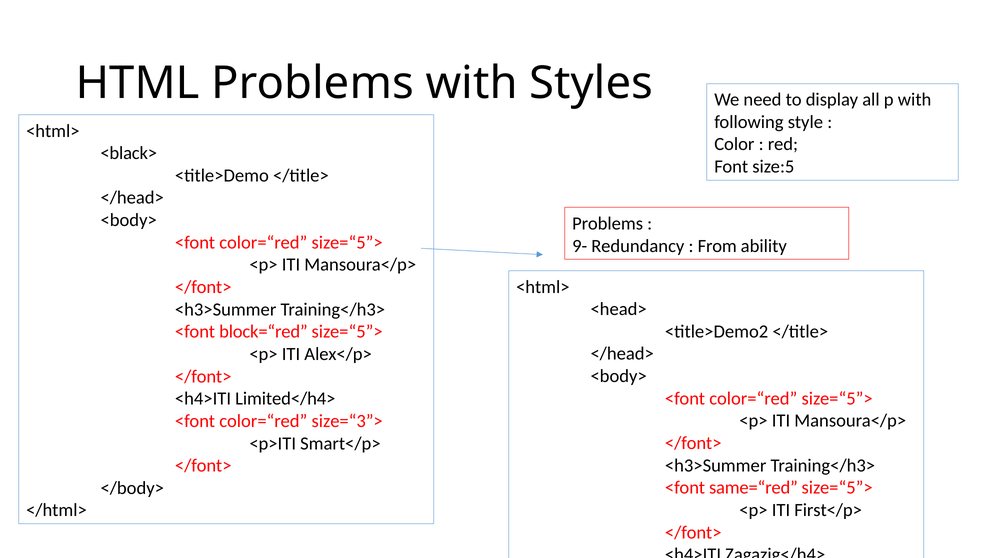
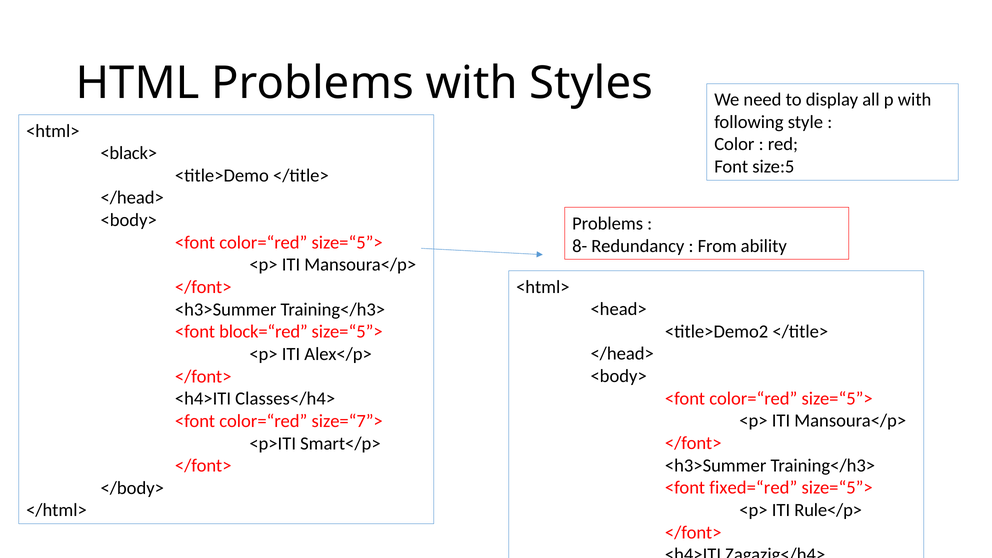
9-: 9- -> 8-
Limited</h4>: Limited</h4> -> Classes</h4>
size=“3”>: size=“3”> -> size=“7”>
same=“red: same=“red -> fixed=“red
First</p>: First</p> -> Rule</p>
